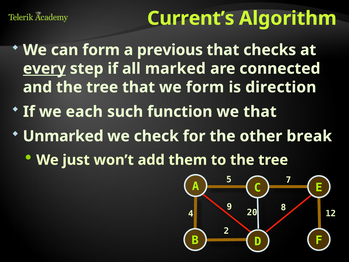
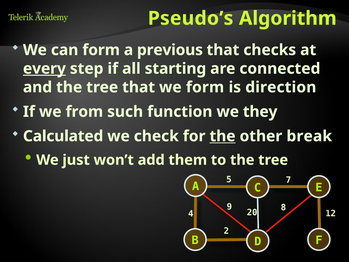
Current’s: Current’s -> Pseudo’s
marked: marked -> starting
each: each -> from
we that: that -> they
Unmarked: Unmarked -> Calculated
the at (223, 136) underline: none -> present
